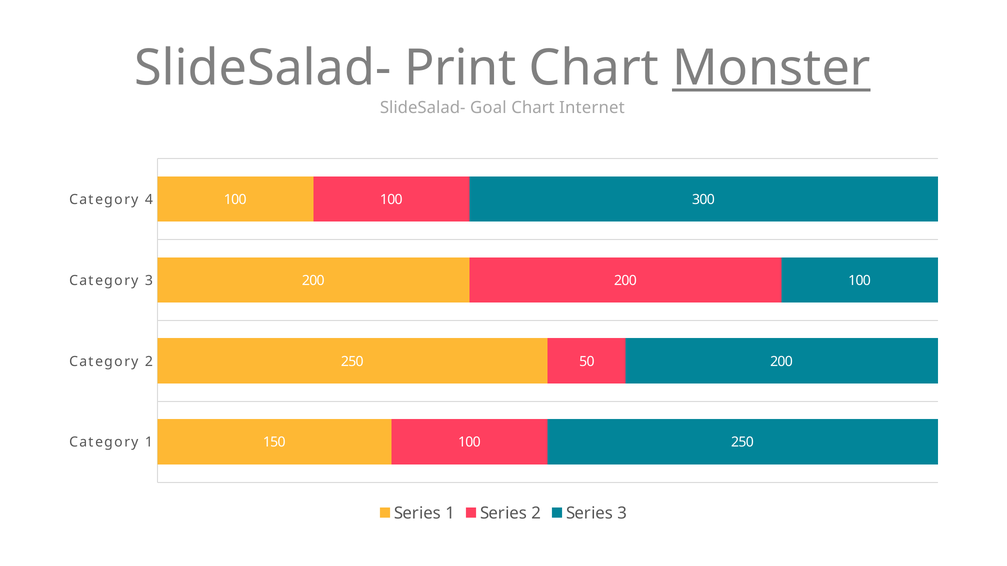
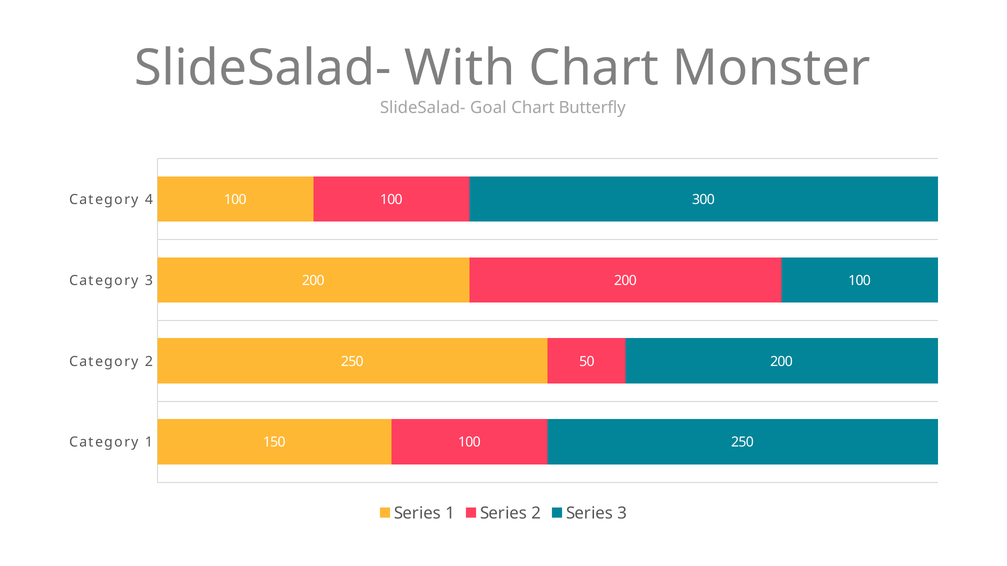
Print: Print -> With
Monster underline: present -> none
Internet: Internet -> Butterfly
